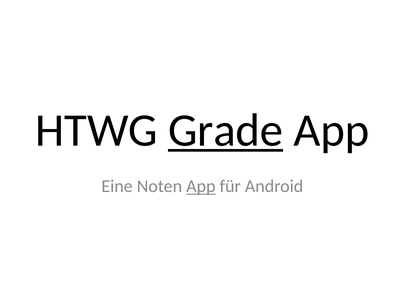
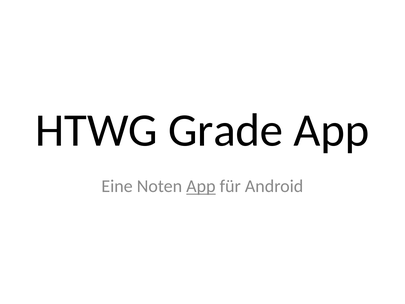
Grade underline: present -> none
